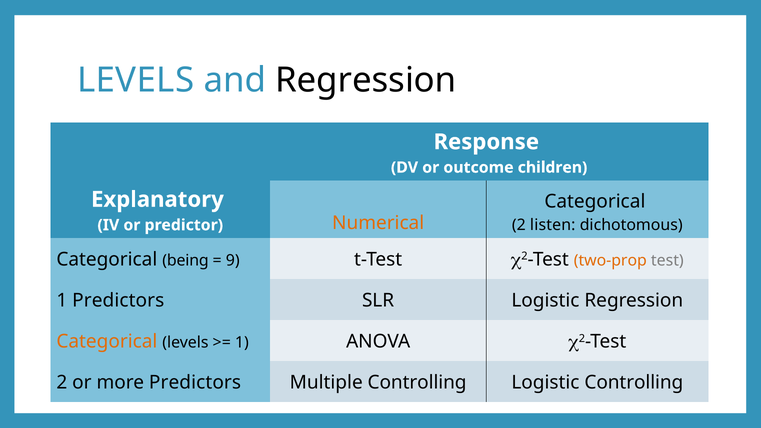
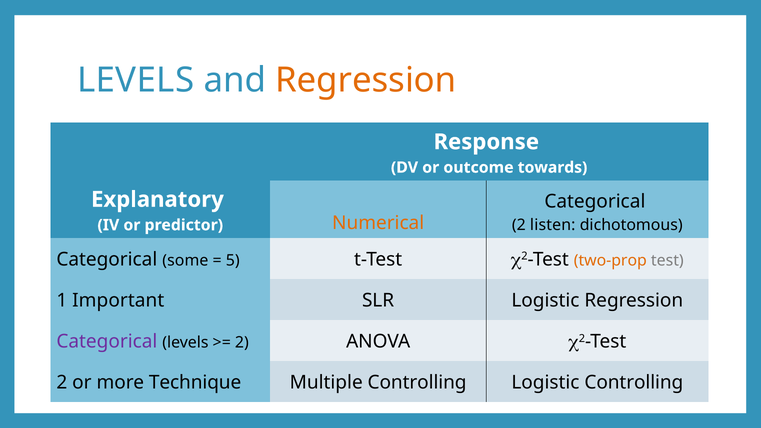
Regression at (366, 80) colour: black -> orange
children: children -> towards
being: being -> some
9: 9 -> 5
1 Predictors: Predictors -> Important
Categorical at (107, 342) colour: orange -> purple
1 at (242, 343): 1 -> 2
more Predictors: Predictors -> Technique
